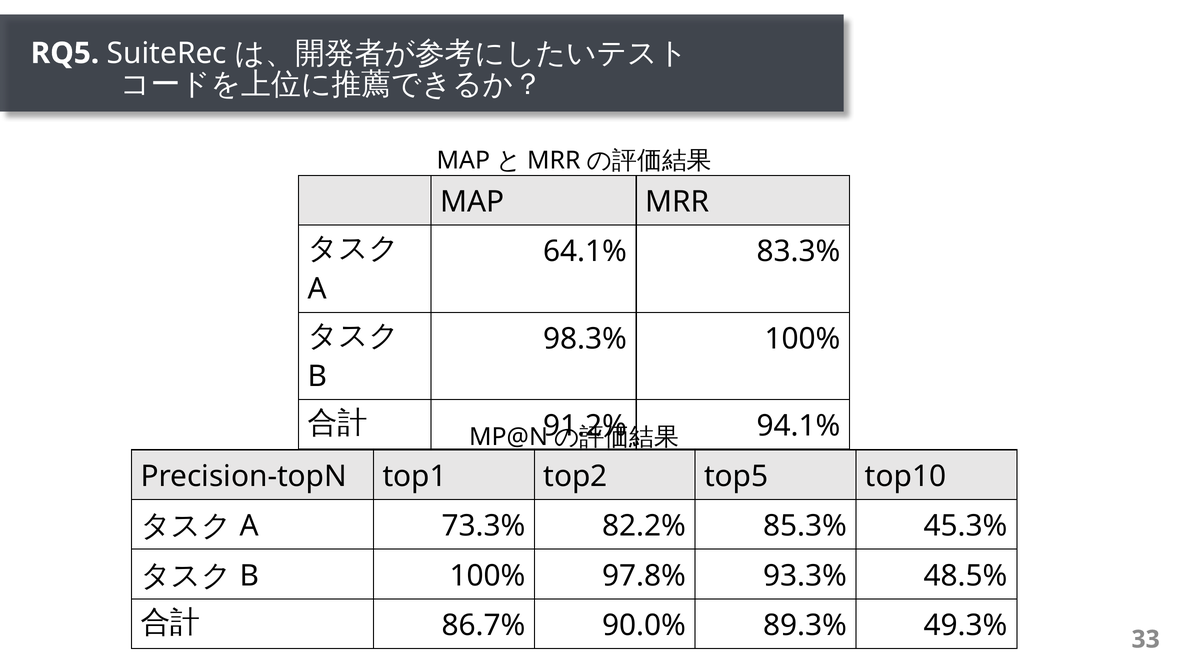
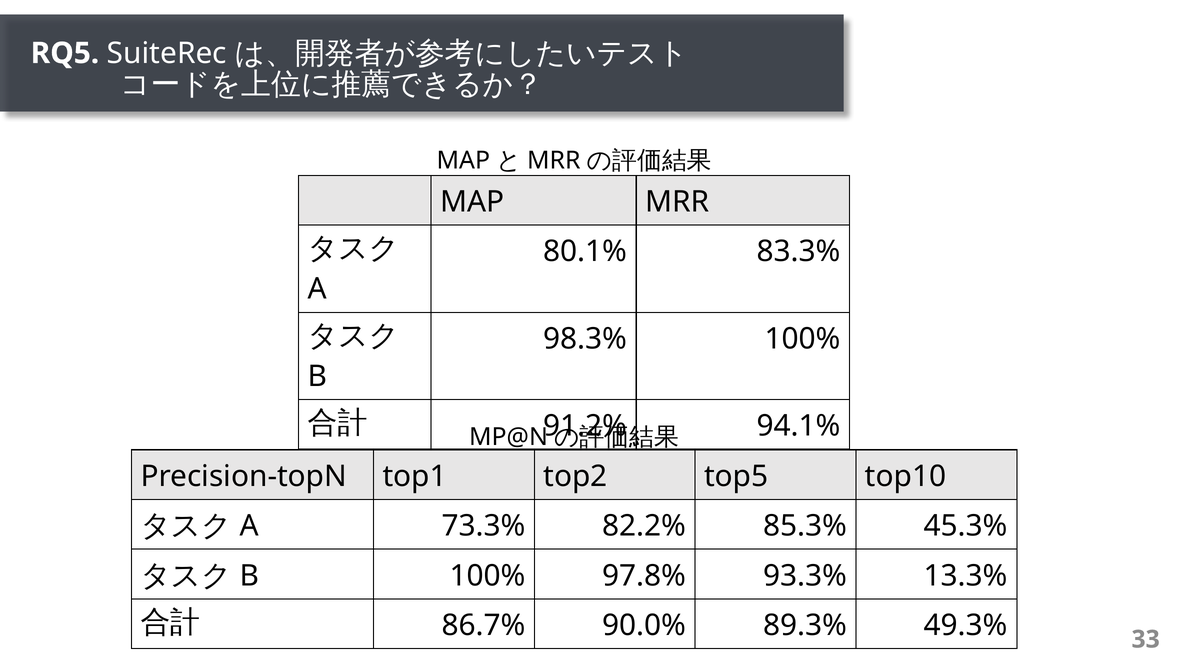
64.1%: 64.1% -> 80.1%
48.5%: 48.5% -> 13.3%
